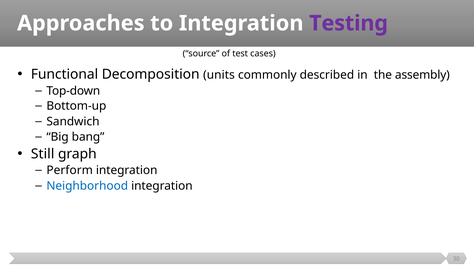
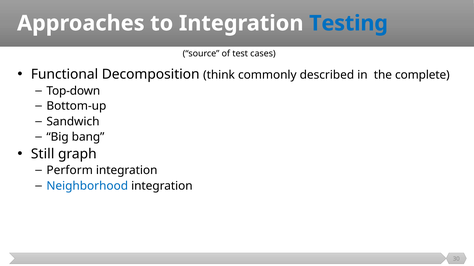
Testing colour: purple -> blue
units: units -> think
assembly: assembly -> complete
